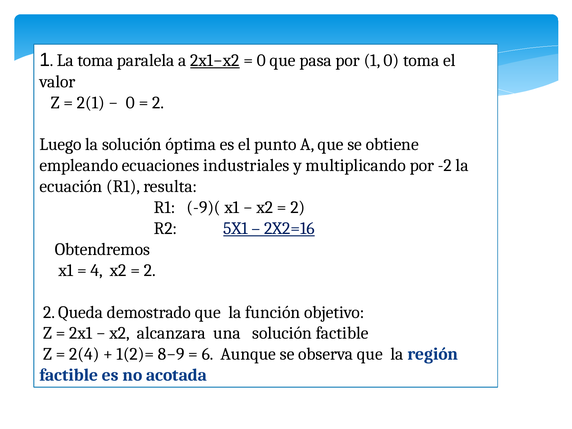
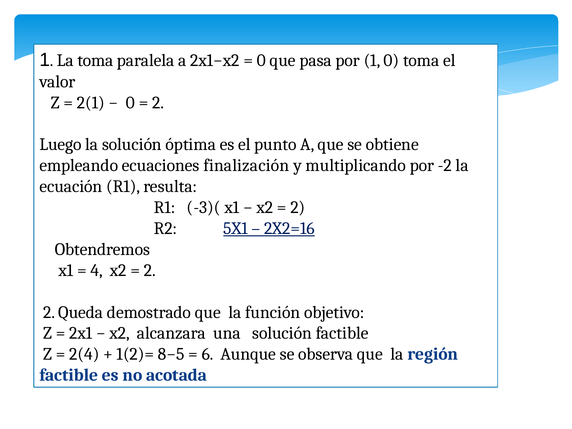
2x1−x2 underline: present -> none
industriales: industriales -> finalización
-9)(: -9)( -> -3)(
8−9: 8−9 -> 8−5
